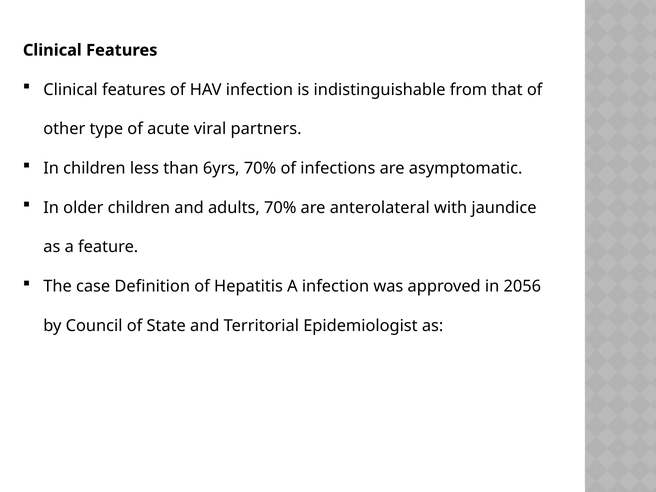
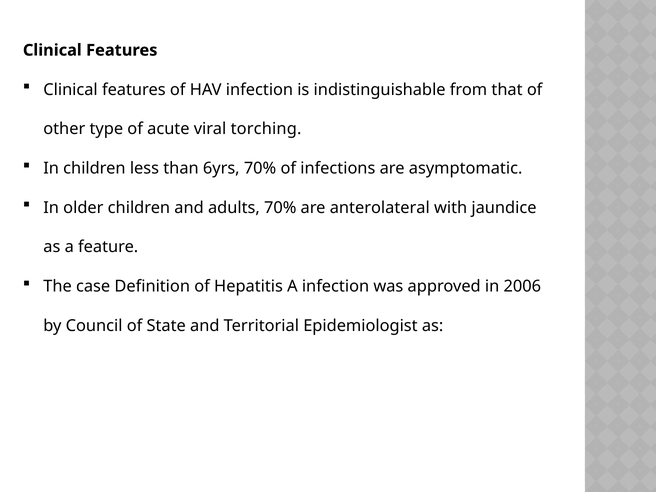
partners: partners -> torching
2056: 2056 -> 2006
